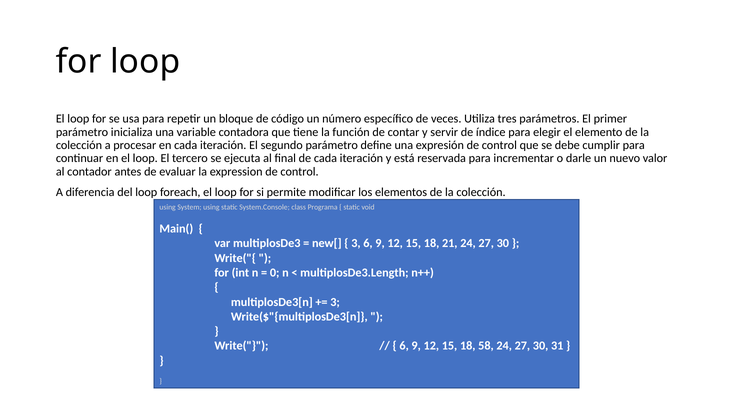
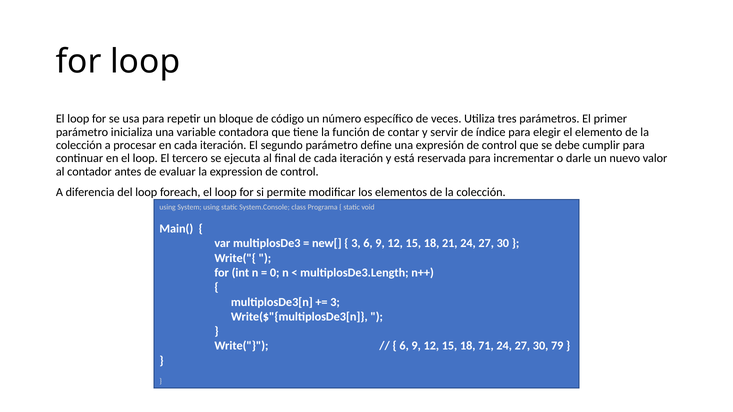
58: 58 -> 71
31: 31 -> 79
